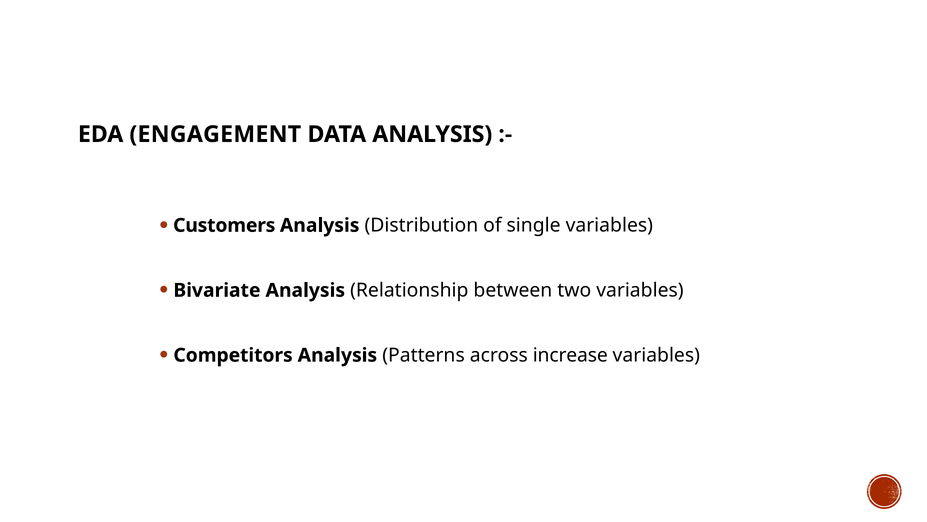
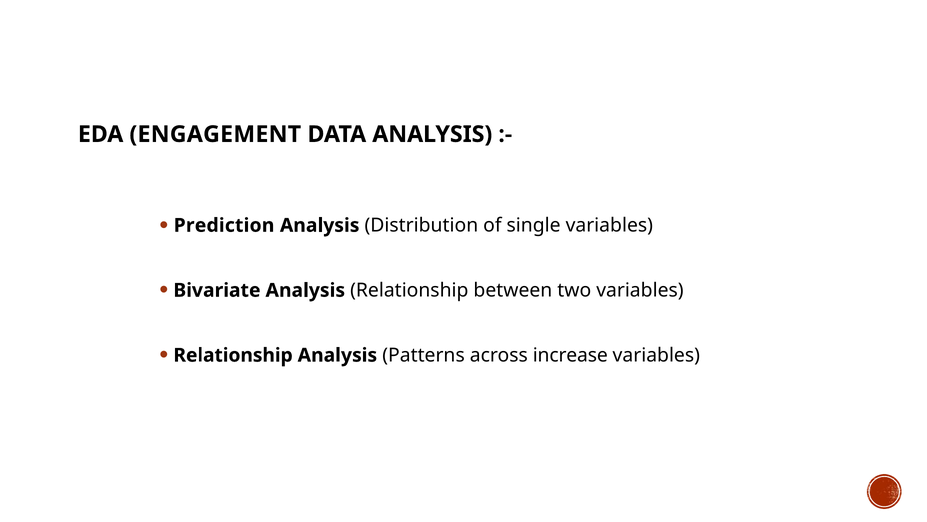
Customers: Customers -> Prediction
Competitors at (233, 355): Competitors -> Relationship
